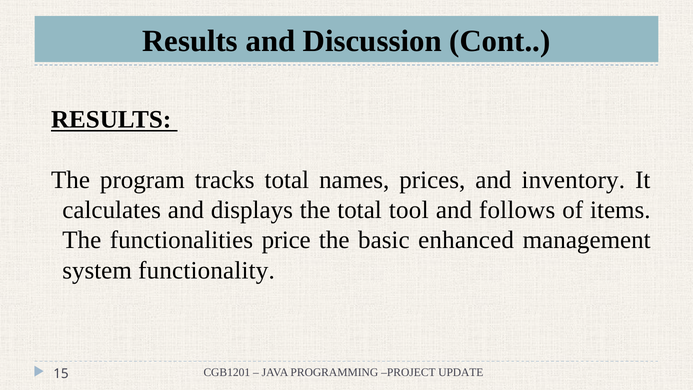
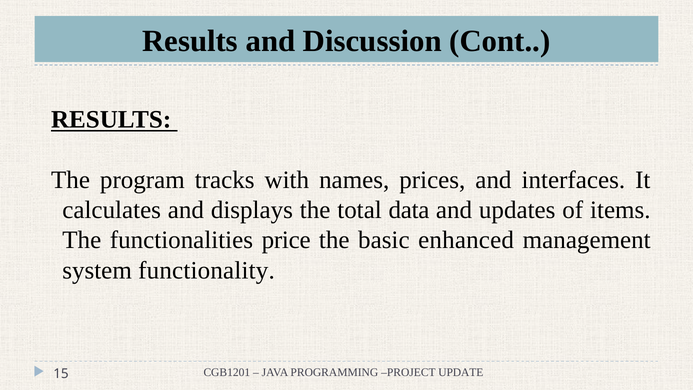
tracks total: total -> with
inventory: inventory -> interfaces
tool: tool -> data
follows: follows -> updates
